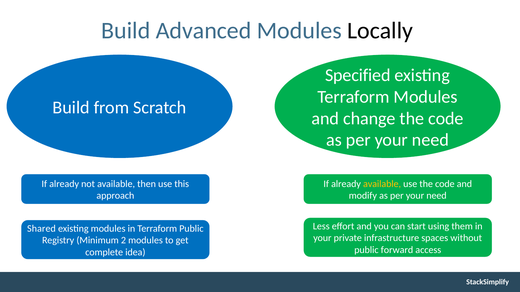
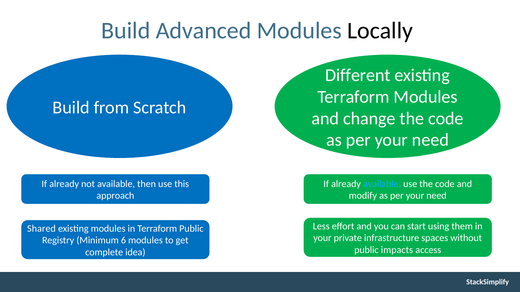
Specified: Specified -> Different
available at (382, 184) colour: yellow -> light blue
2: 2 -> 6
forward: forward -> impacts
